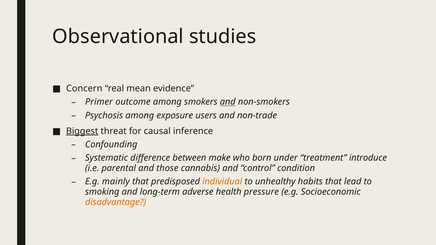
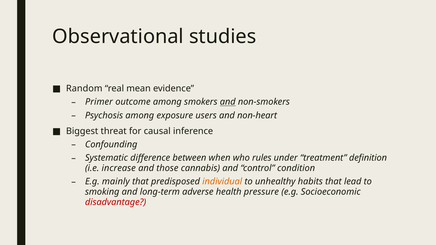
Concern: Concern -> Random
non-trade: non-trade -> non-heart
Biggest underline: present -> none
make: make -> when
born: born -> rules
introduce: introduce -> definition
parental: parental -> increase
disadvantage colour: orange -> red
